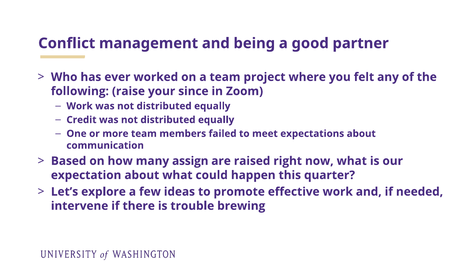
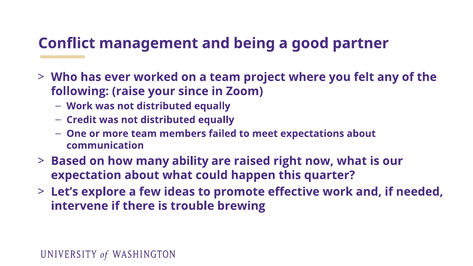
assign: assign -> ability
